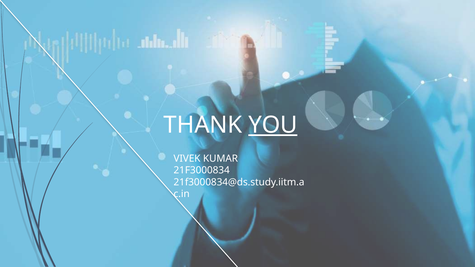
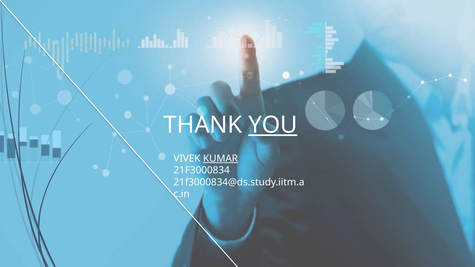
KUMAR underline: none -> present
